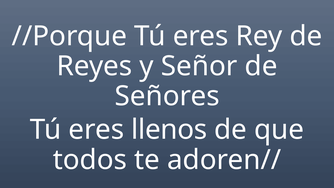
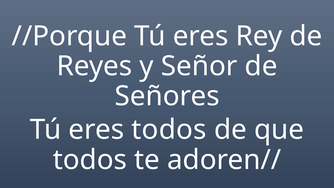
eres llenos: llenos -> todos
